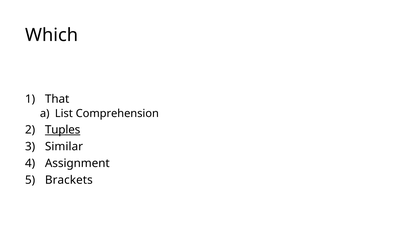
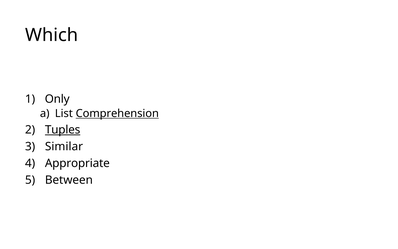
That: That -> Only
Comprehension underline: none -> present
Assignment: Assignment -> Appropriate
Brackets: Brackets -> Between
